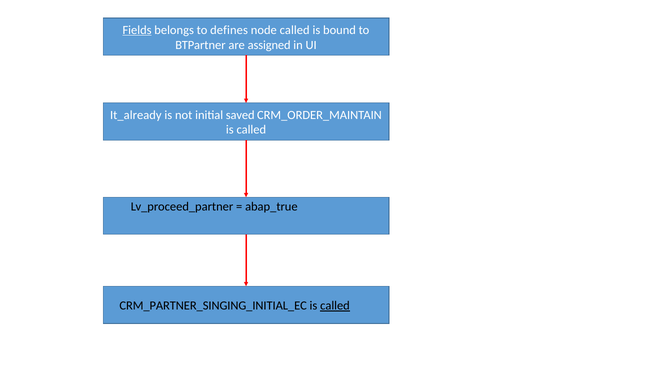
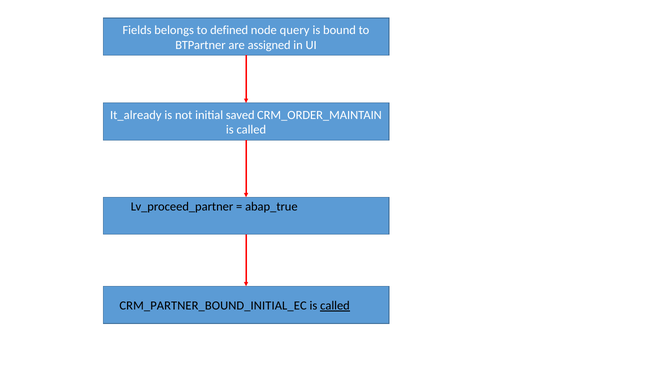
Fields underline: present -> none
defines: defines -> defined
node called: called -> query
CRM_PARTNER_SINGING_INITIAL_EC: CRM_PARTNER_SINGING_INITIAL_EC -> CRM_PARTNER_BOUND_INITIAL_EC
